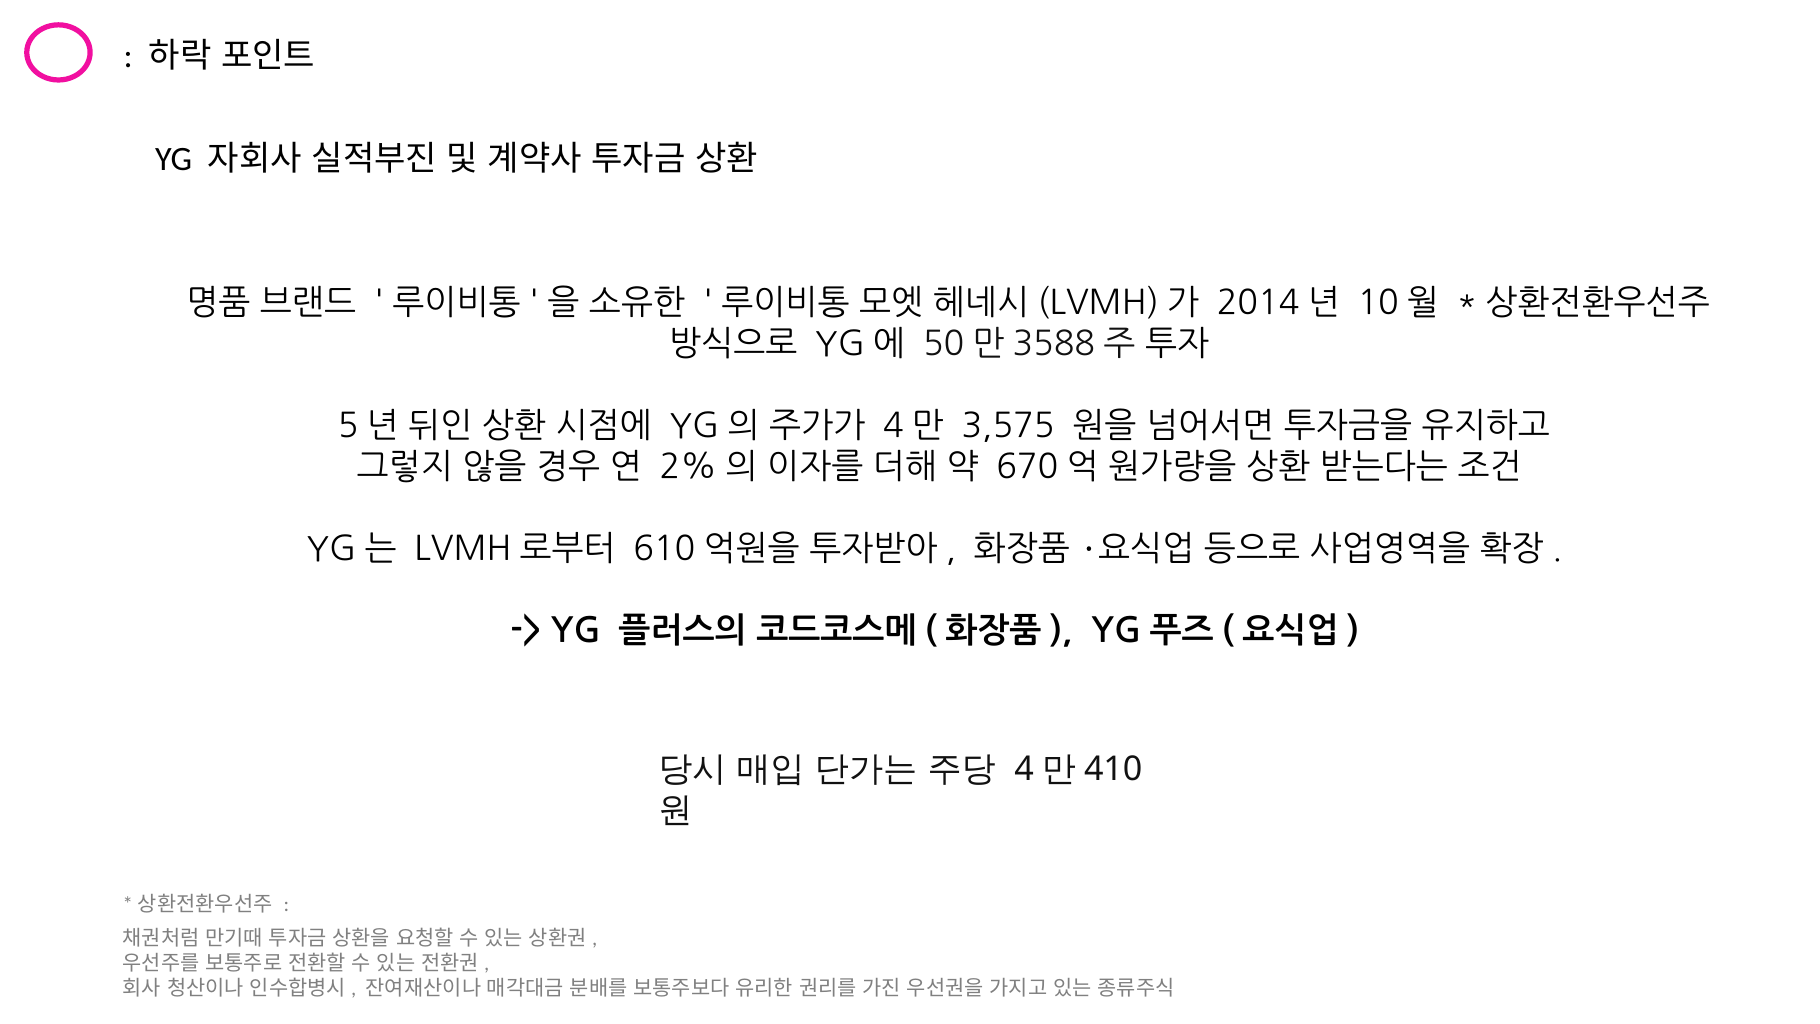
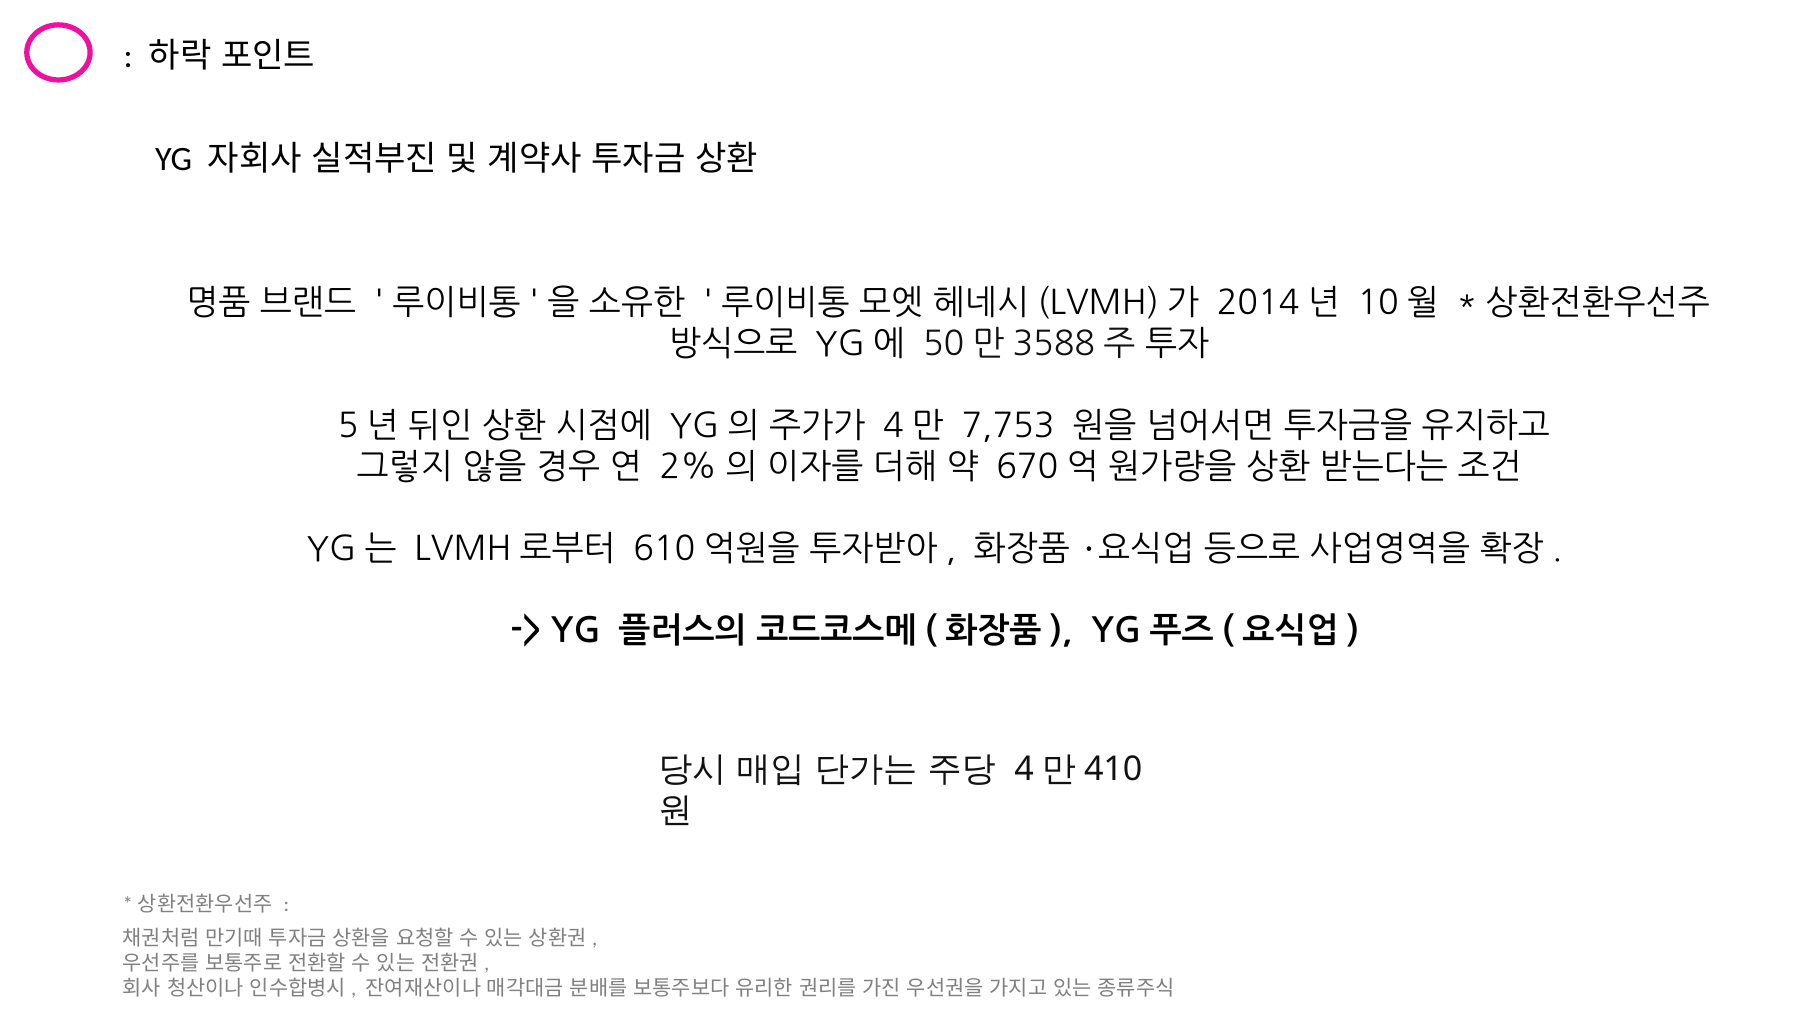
3,575: 3,575 -> 7,753
